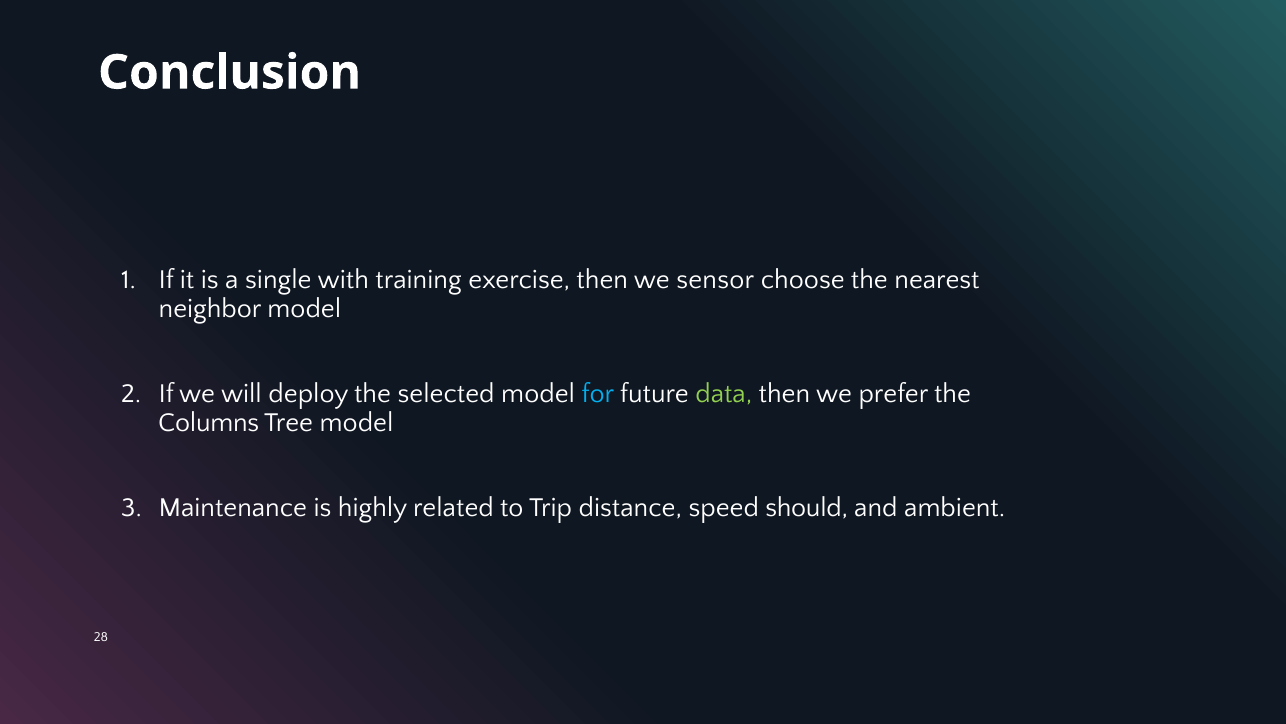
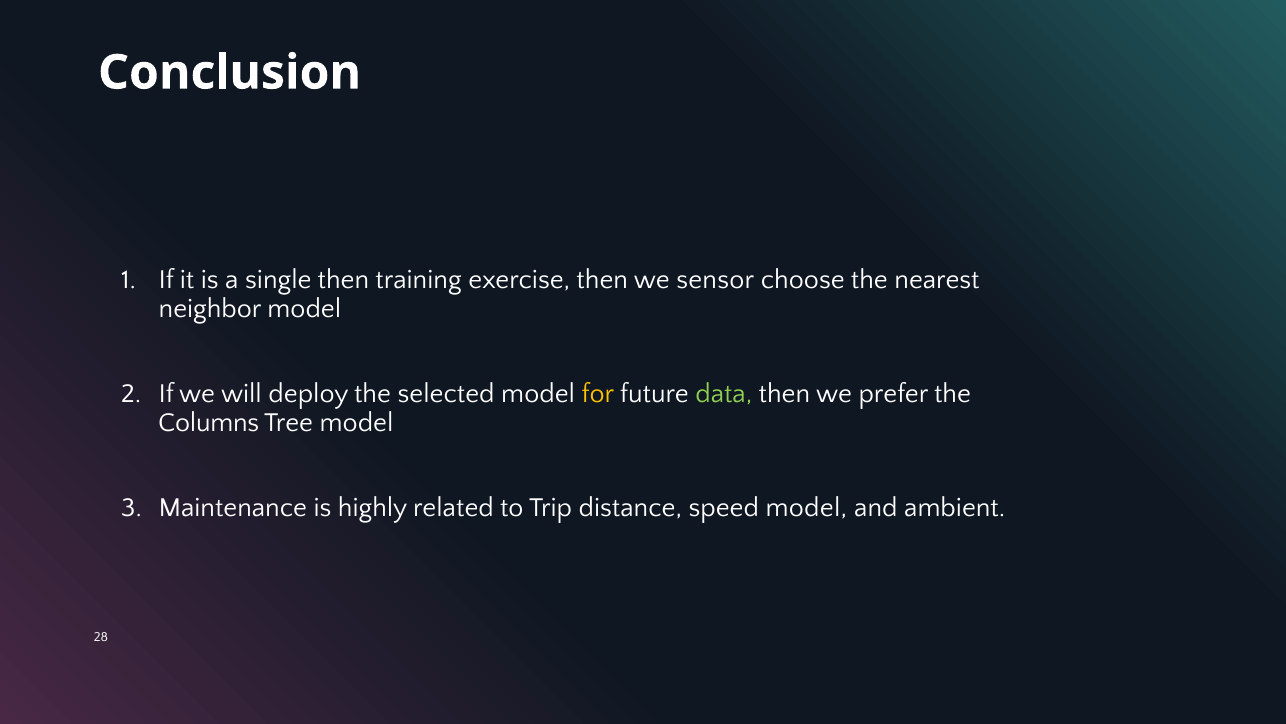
single with: with -> then
for colour: light blue -> yellow
speed should: should -> model
